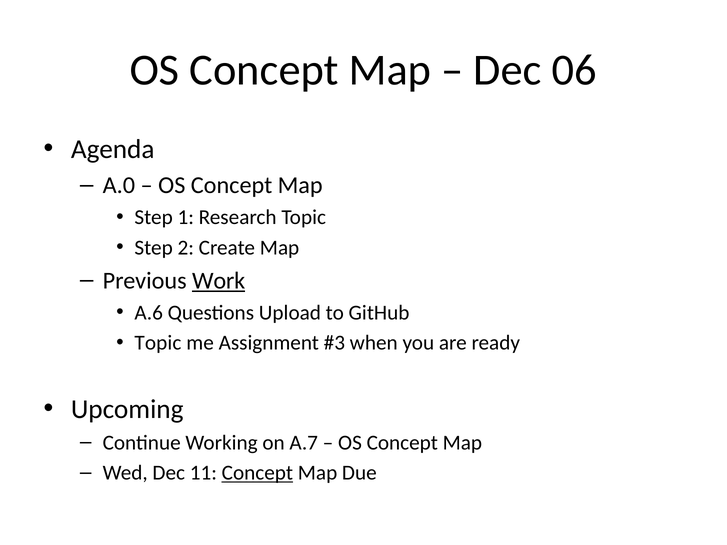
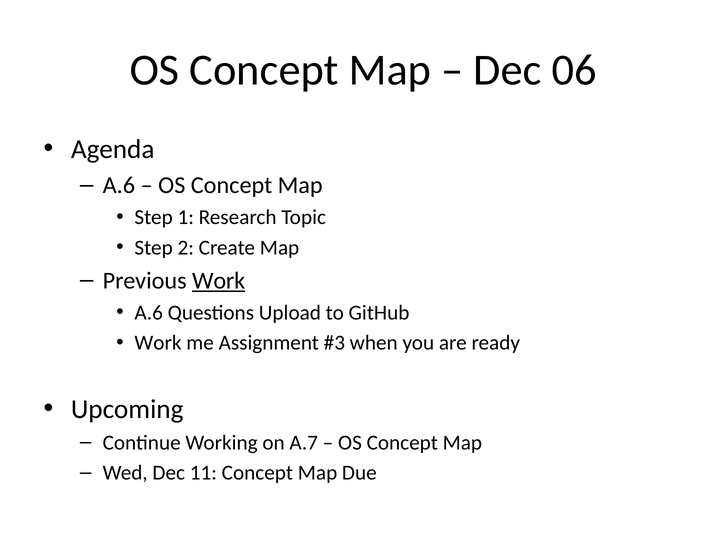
A.0 at (119, 186): A.0 -> A.6
Topic at (158, 343): Topic -> Work
Concept at (257, 473) underline: present -> none
